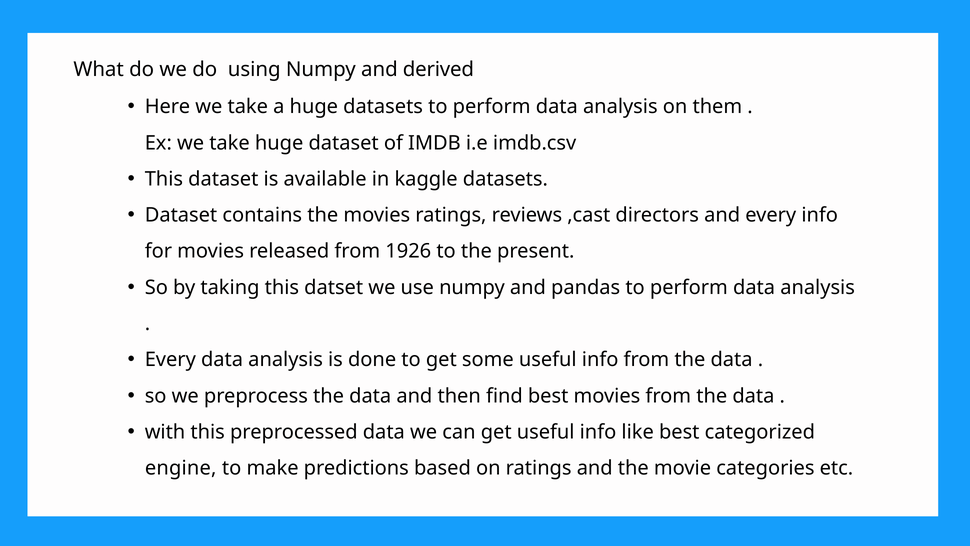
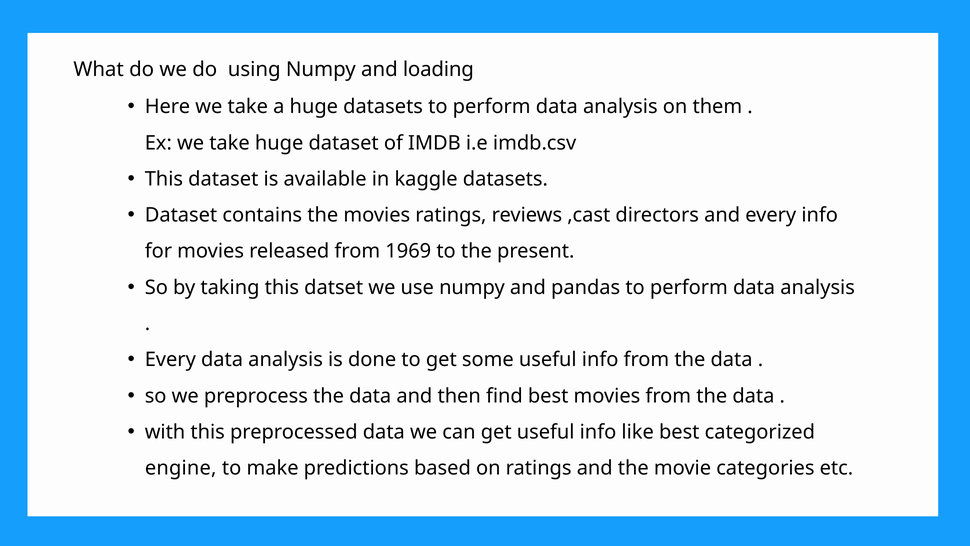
derived: derived -> loading
1926: 1926 -> 1969
